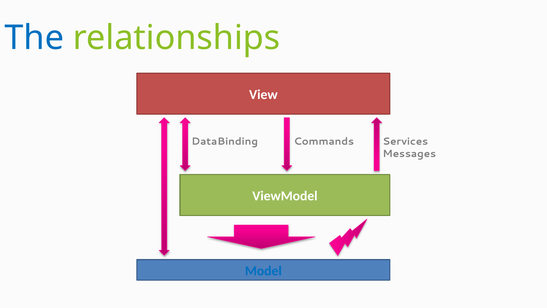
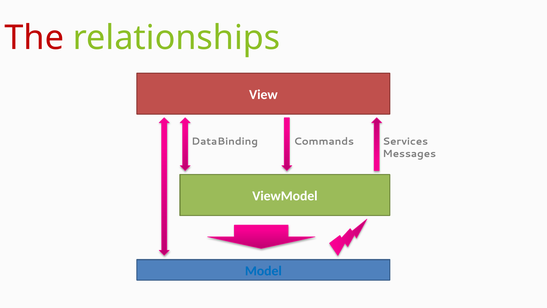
The colour: blue -> red
